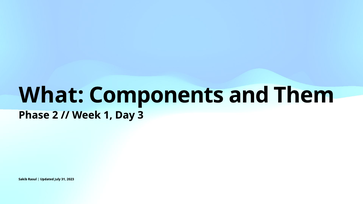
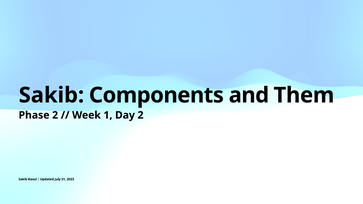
What at (51, 95): What -> Sakib
Day 3: 3 -> 2
